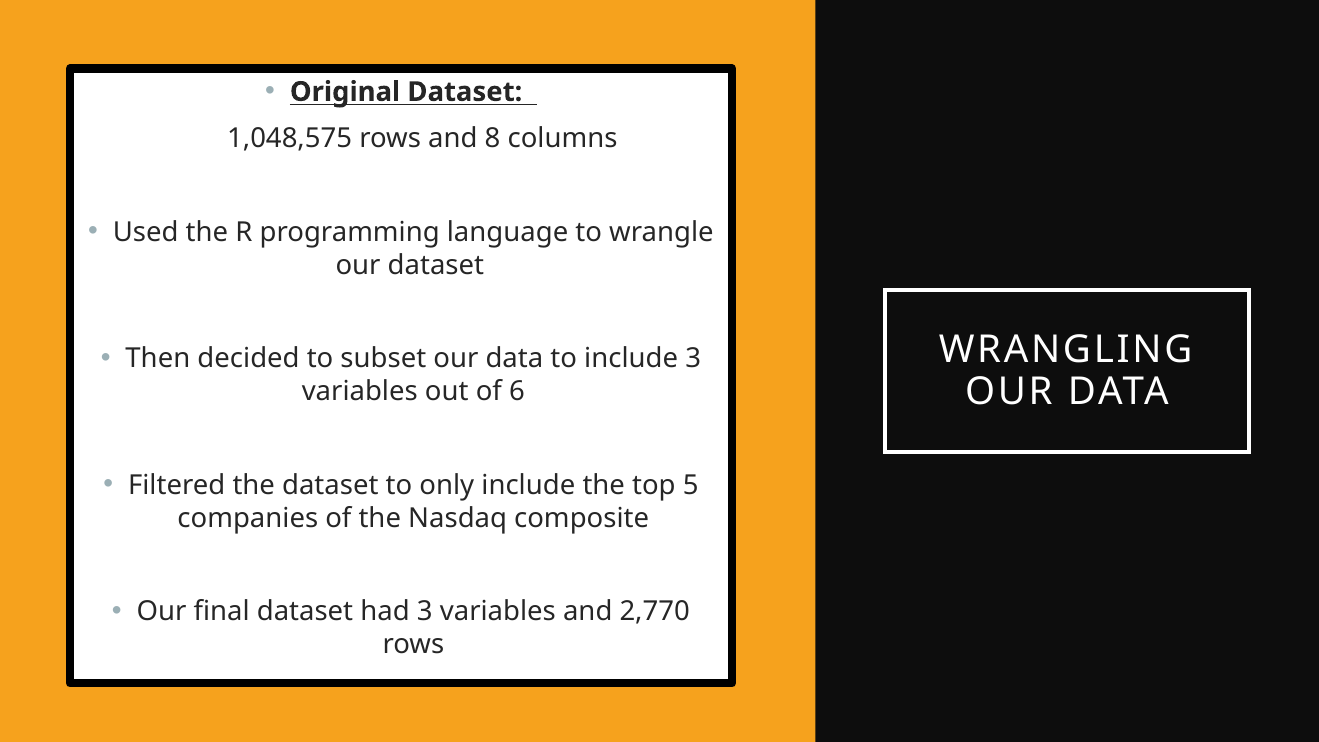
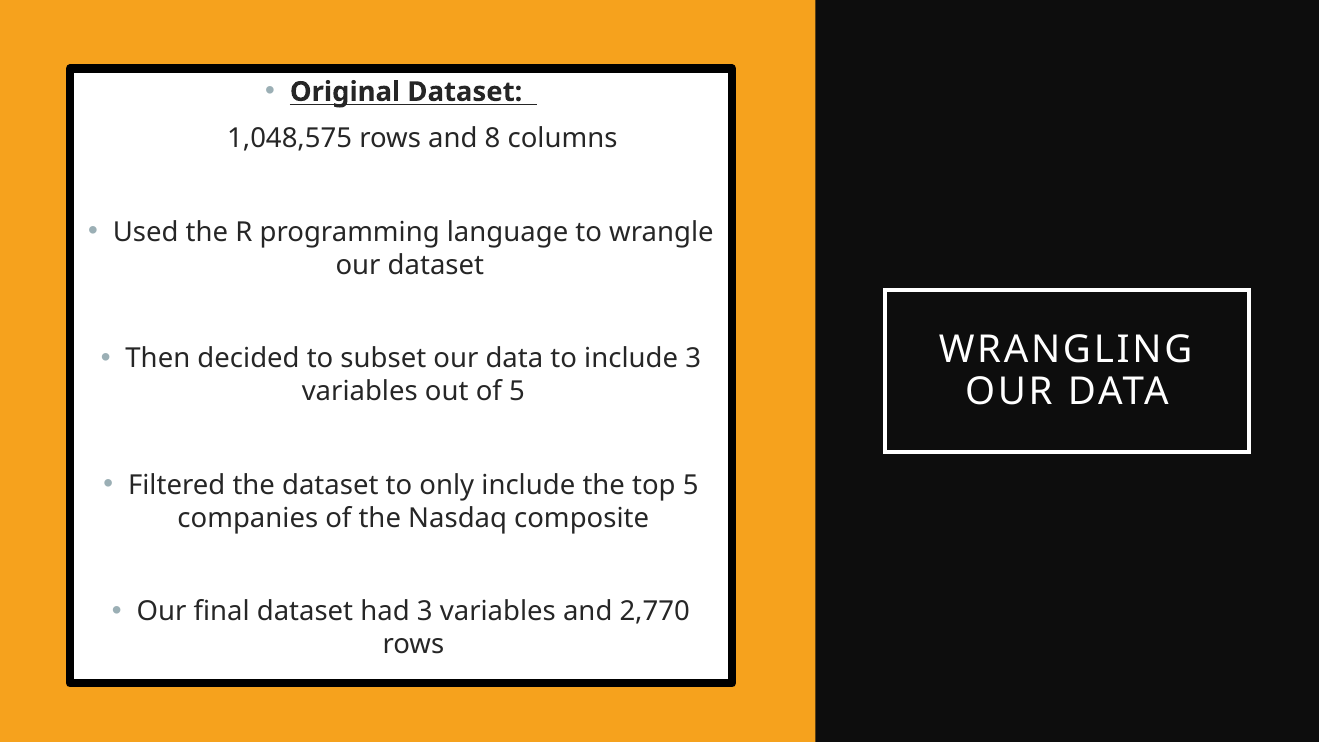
of 6: 6 -> 5
